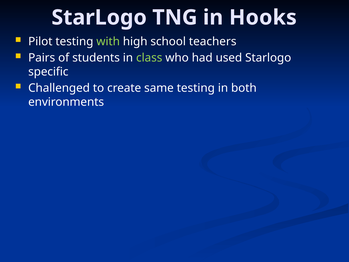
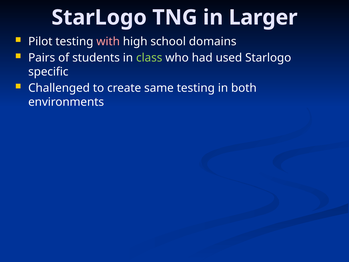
Hooks: Hooks -> Larger
with colour: light green -> pink
teachers: teachers -> domains
